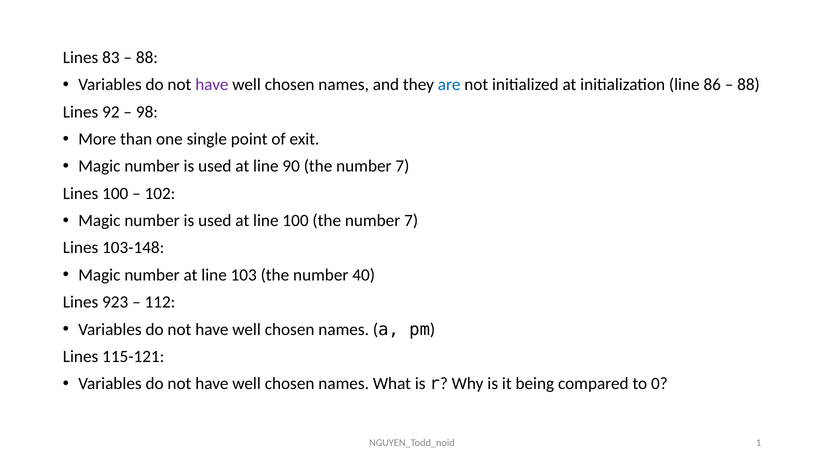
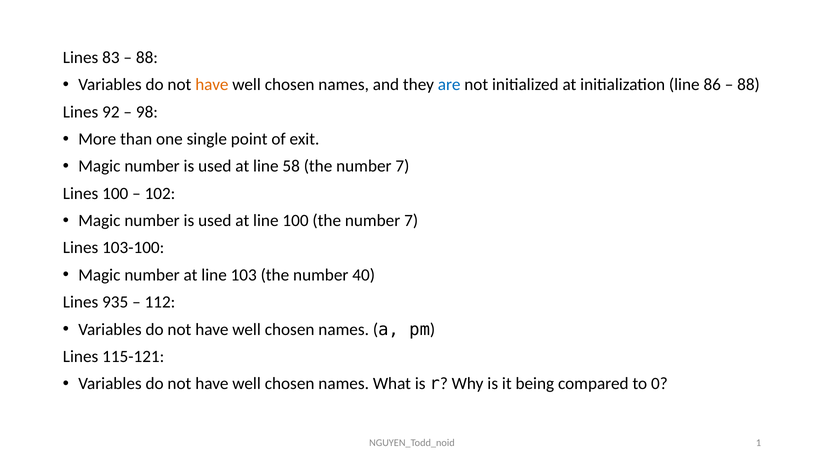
have at (212, 85) colour: purple -> orange
90: 90 -> 58
103-148: 103-148 -> 103-100
923: 923 -> 935
